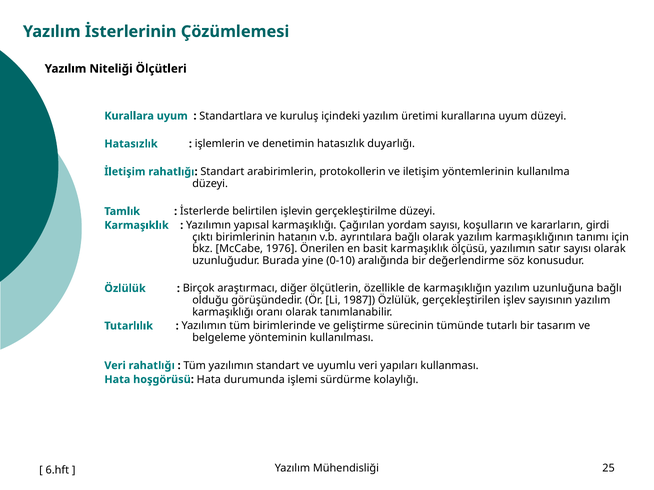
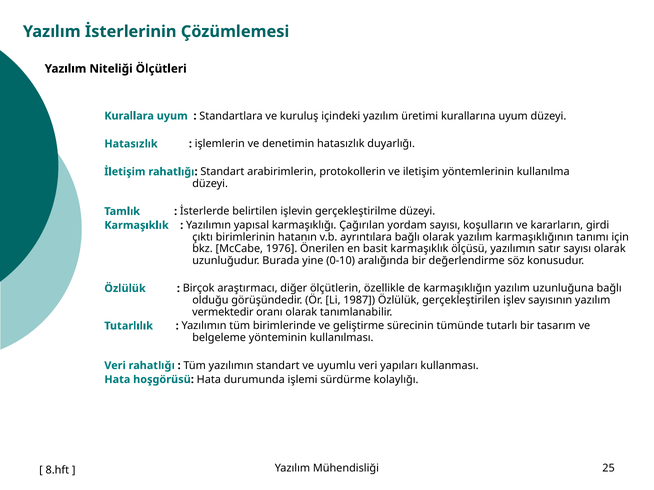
karmaşıklığı at (223, 312): karmaşıklığı -> vermektedir
6.hft: 6.hft -> 8.hft
